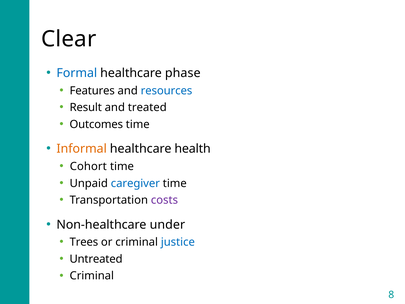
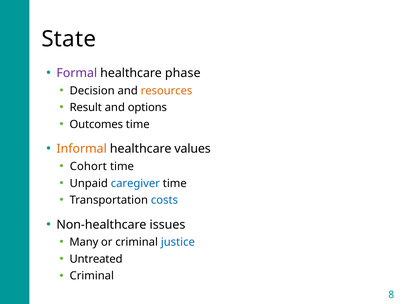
Clear: Clear -> State
Formal colour: blue -> purple
Features: Features -> Decision
resources colour: blue -> orange
treated: treated -> options
health: health -> values
costs colour: purple -> blue
under: under -> issues
Trees: Trees -> Many
